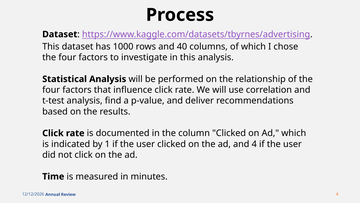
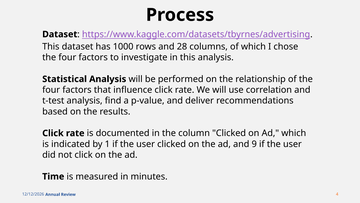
40: 40 -> 28
and 4: 4 -> 9
